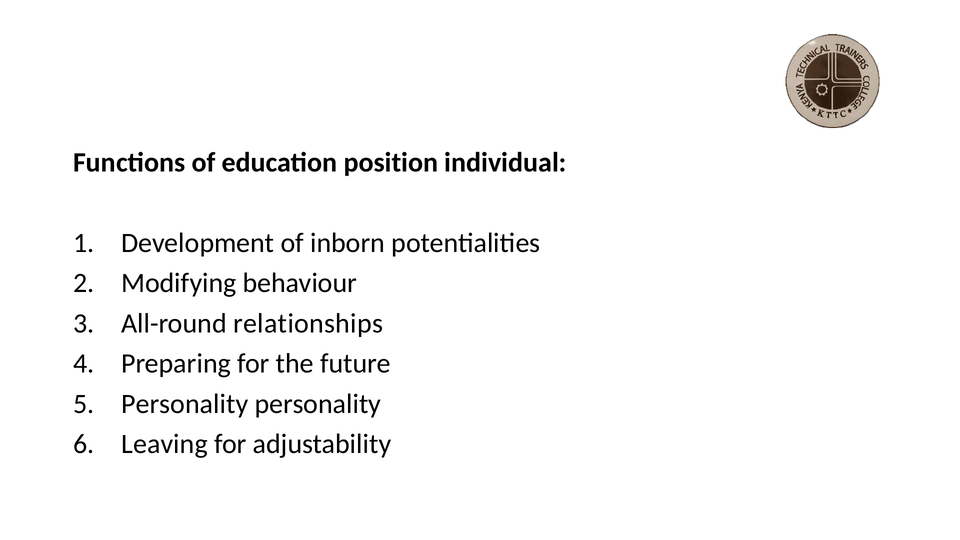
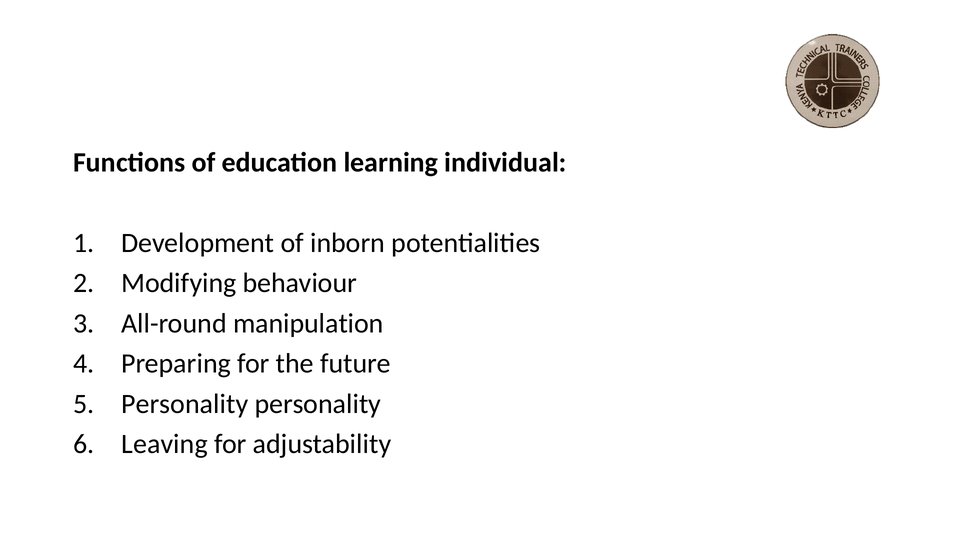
position: position -> learning
relationships: relationships -> manipulation
